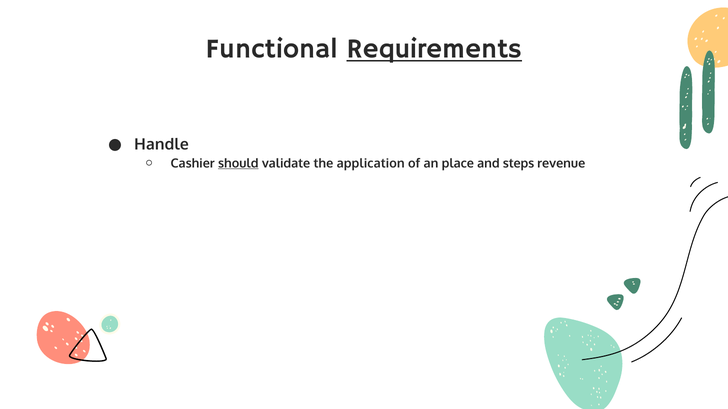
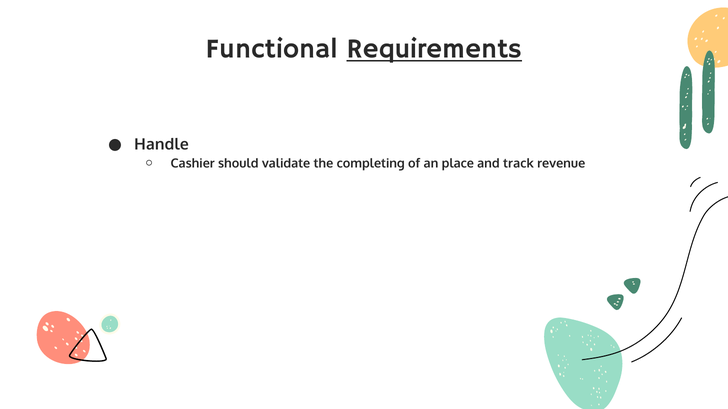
should underline: present -> none
application: application -> completing
steps: steps -> track
